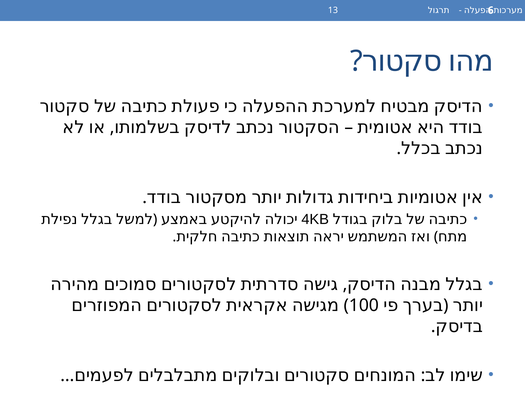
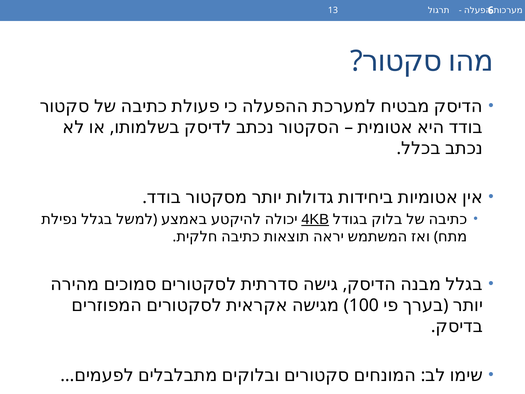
4KB underline: none -> present
